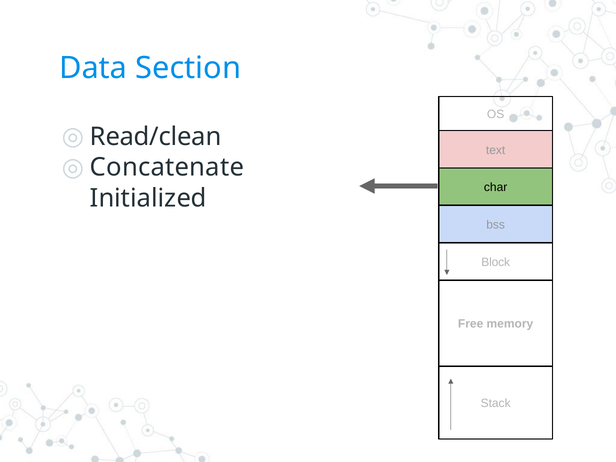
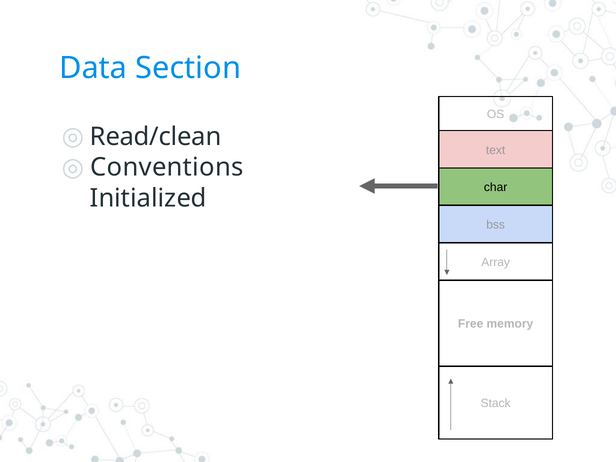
Concatenate: Concatenate -> Conventions
Block: Block -> Array
